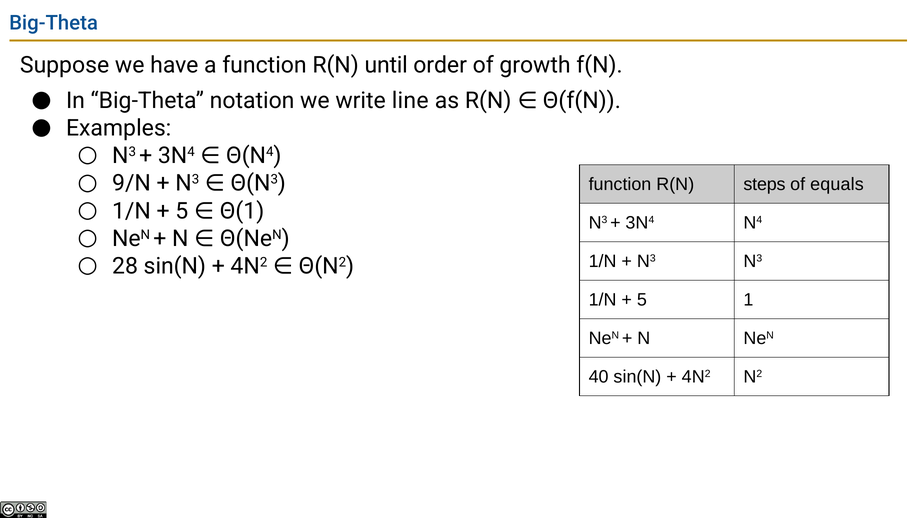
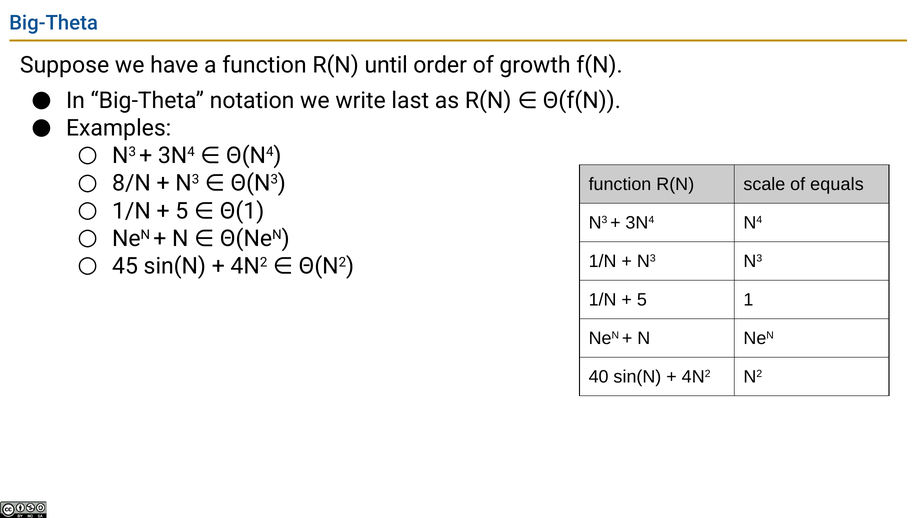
line: line -> last
9/N: 9/N -> 8/N
steps: steps -> scale
28: 28 -> 45
